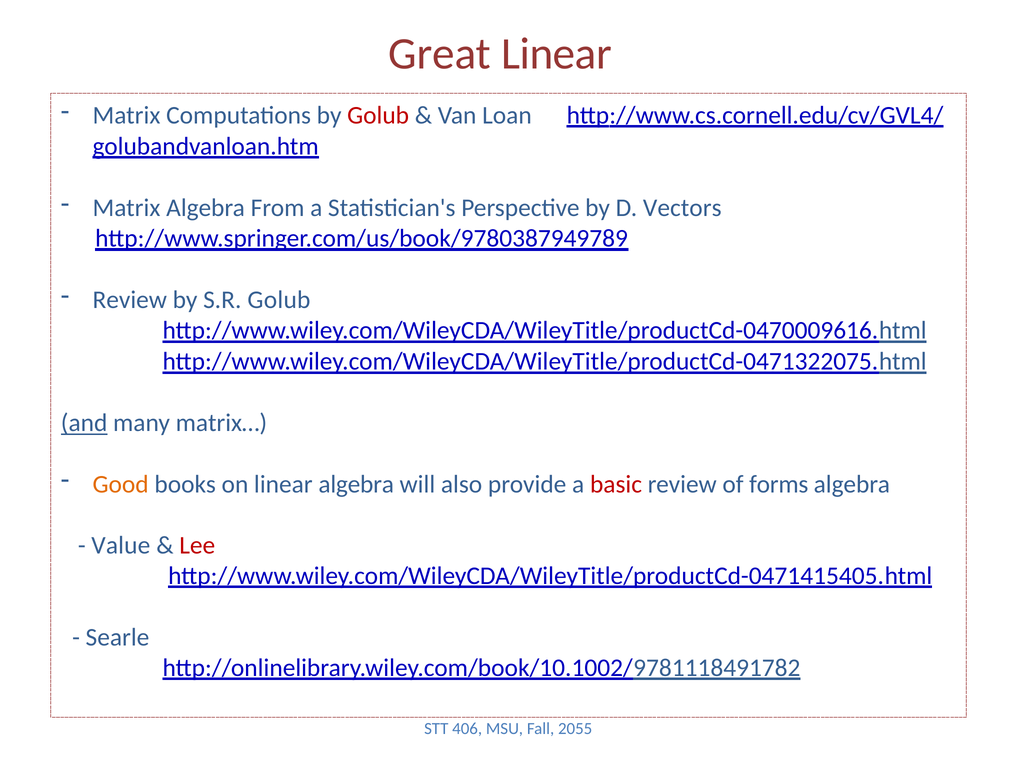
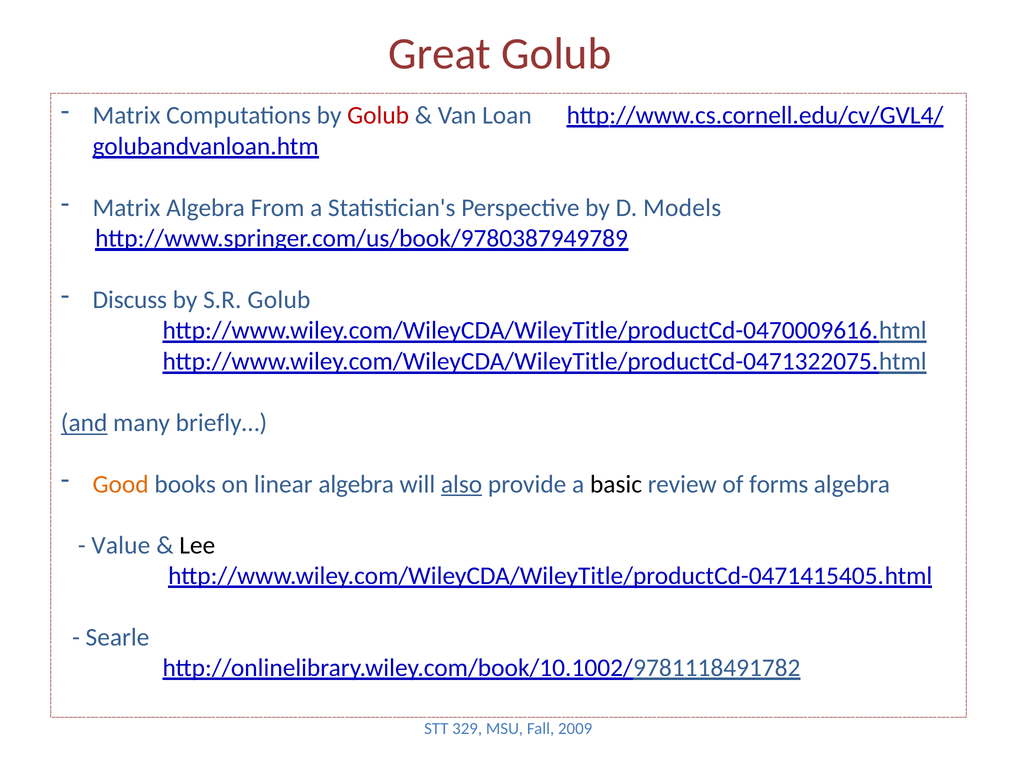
Great Linear: Linear -> Golub
Vectors: Vectors -> Models
Review at (130, 300): Review -> Discuss
matrix…: matrix… -> briefly…
also underline: none -> present
basic colour: red -> black
Lee colour: red -> black
406: 406 -> 329
2055: 2055 -> 2009
